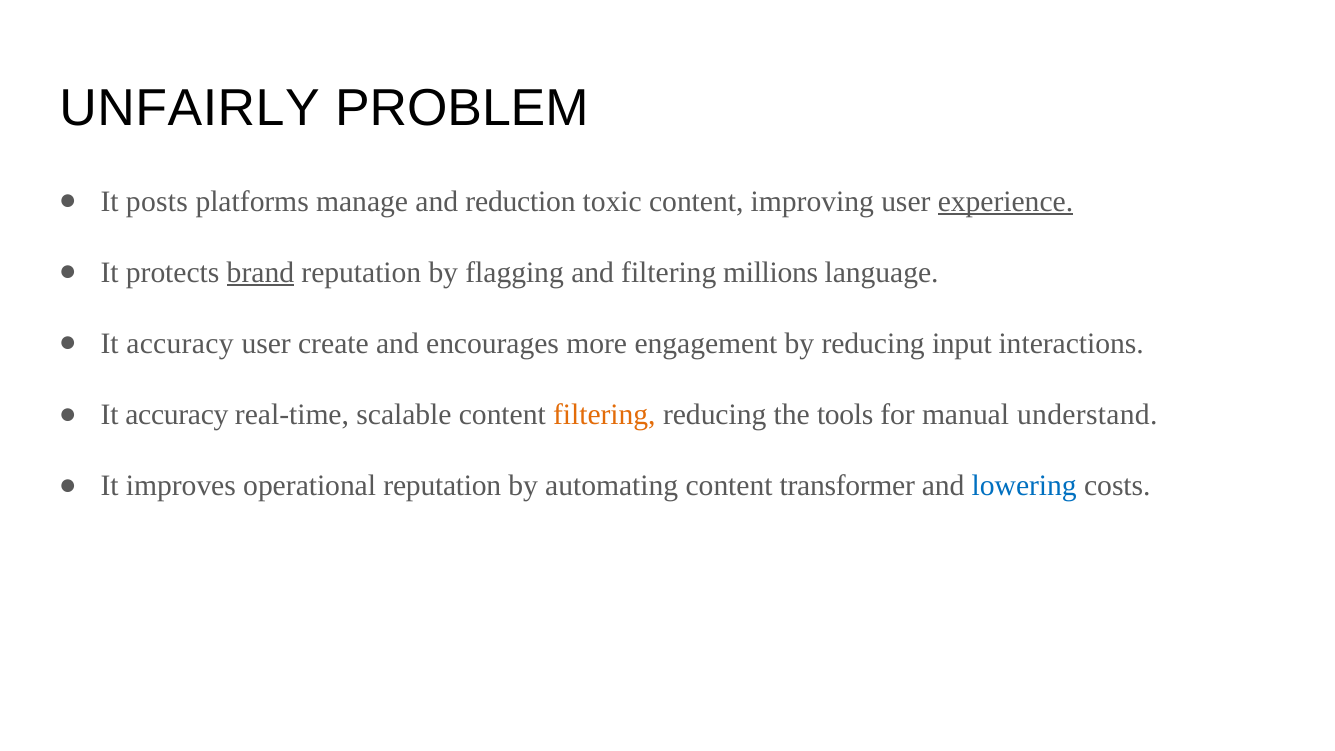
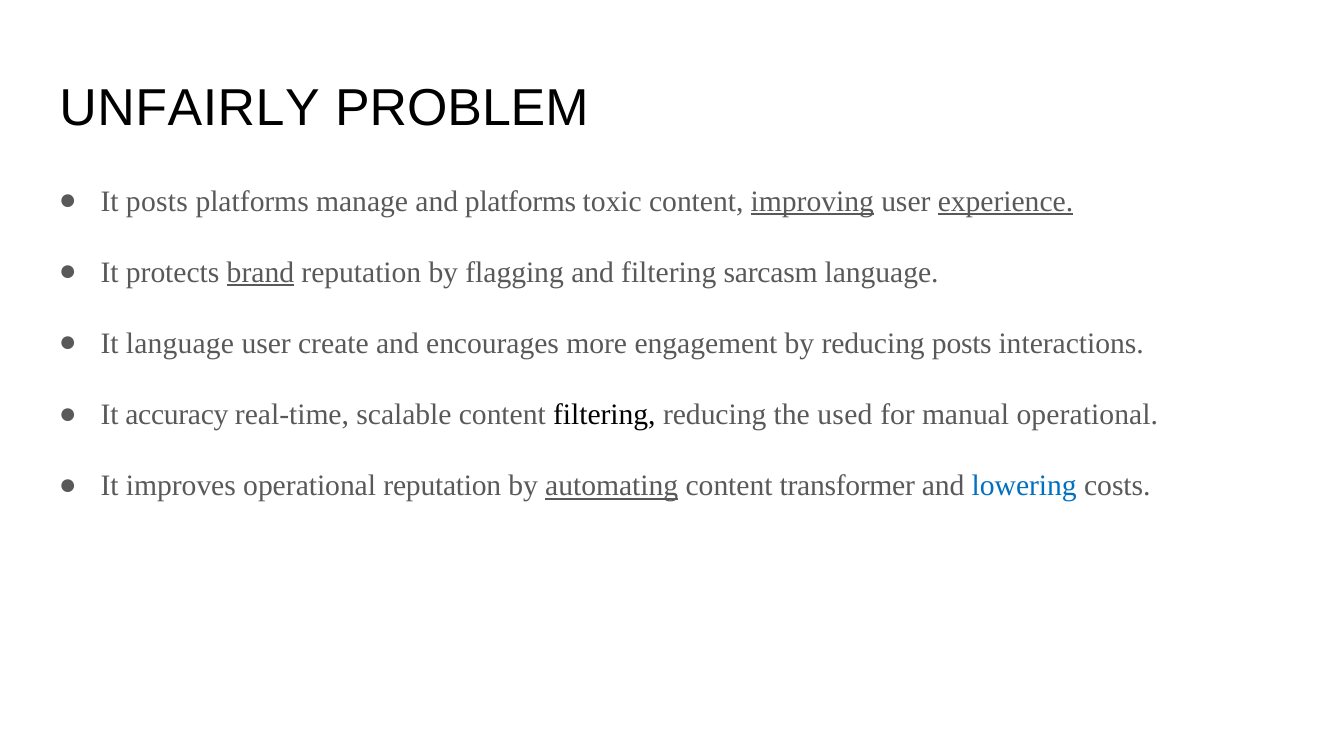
and reduction: reduction -> platforms
improving underline: none -> present
millions: millions -> sarcasm
accuracy at (180, 344): accuracy -> language
reducing input: input -> posts
filtering at (604, 415) colour: orange -> black
tools: tools -> used
manual understand: understand -> operational
automating underline: none -> present
